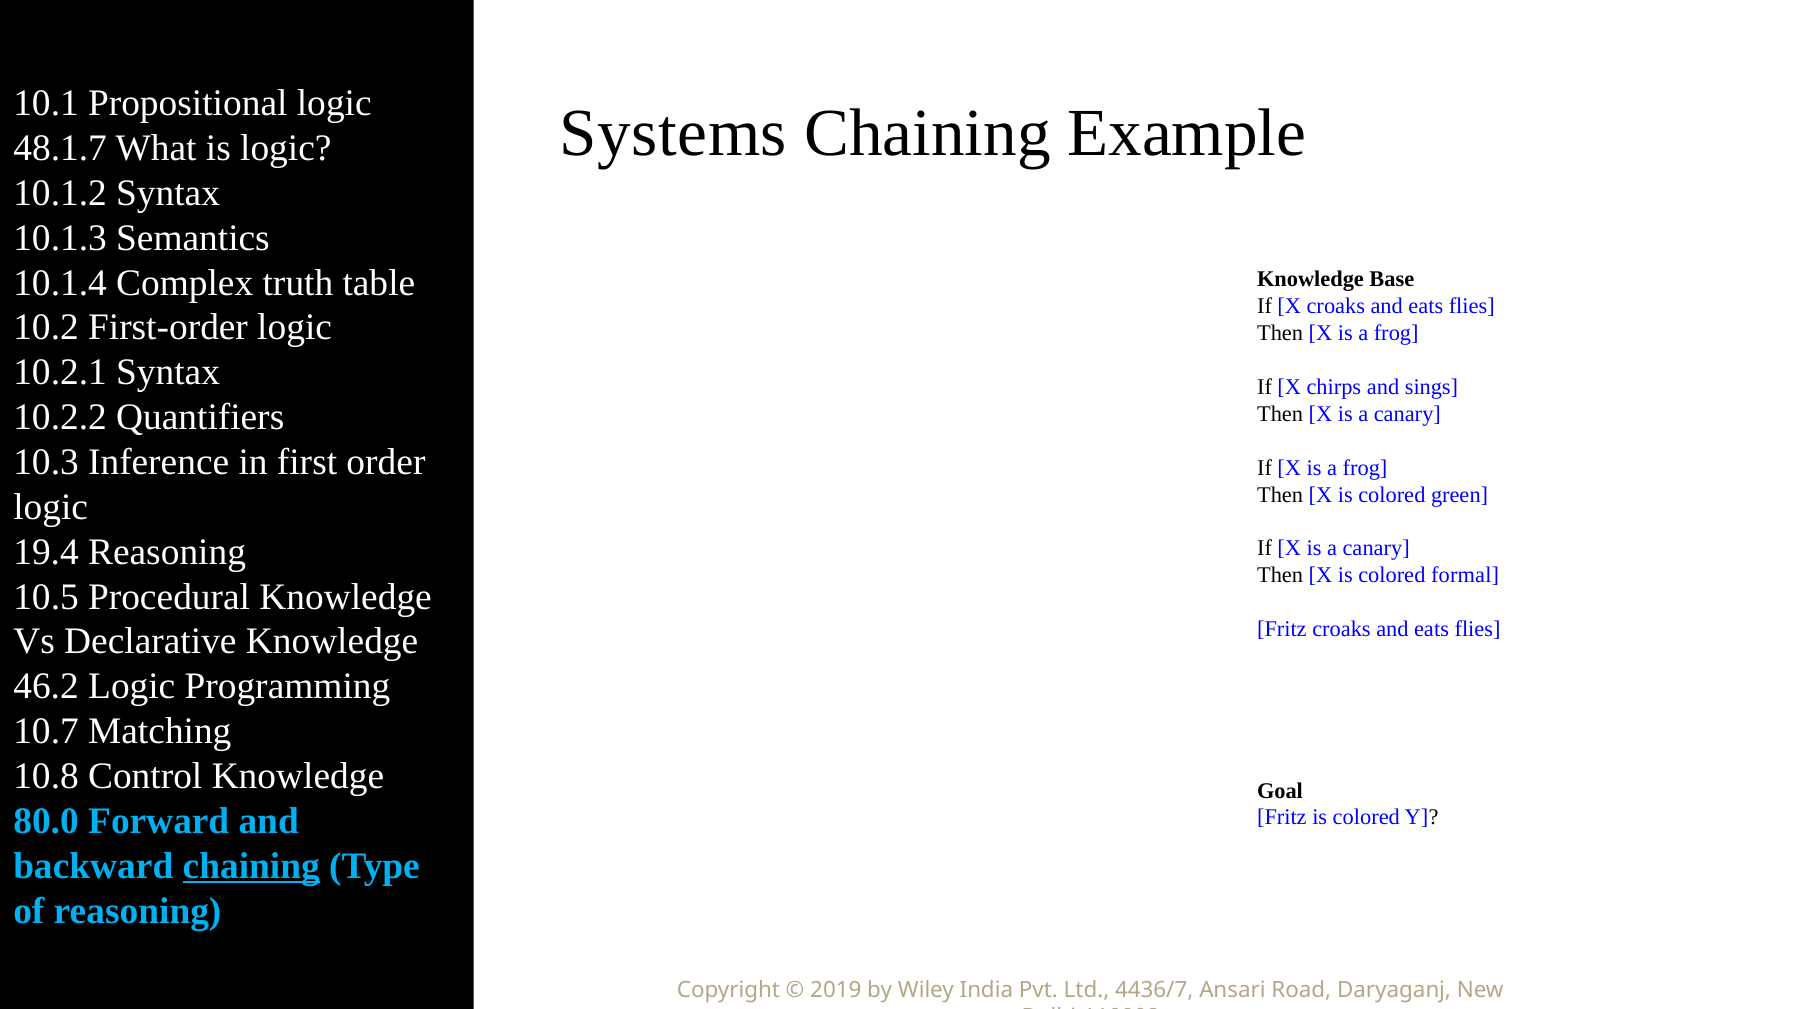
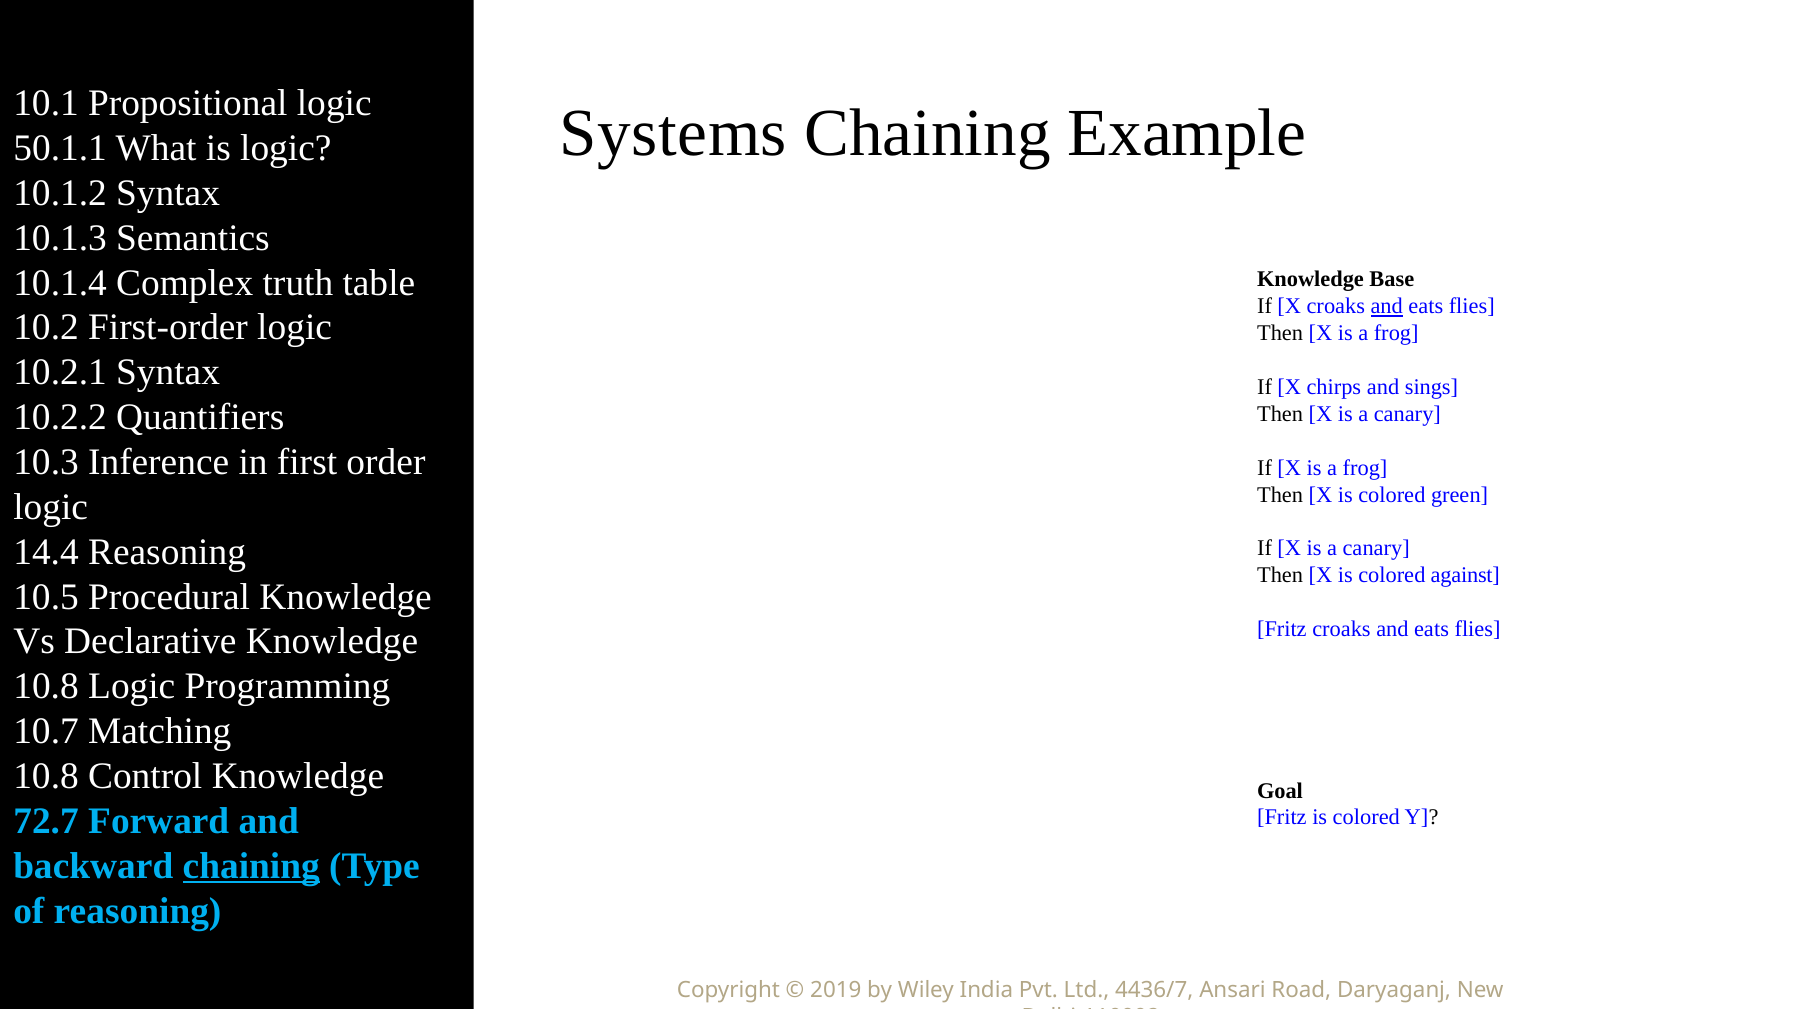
48.1.7: 48.1.7 -> 50.1.1
and at (1387, 306) underline: none -> present
19.4: 19.4 -> 14.4
formal: formal -> against
46.2 at (46, 686): 46.2 -> 10.8
80.0: 80.0 -> 72.7
